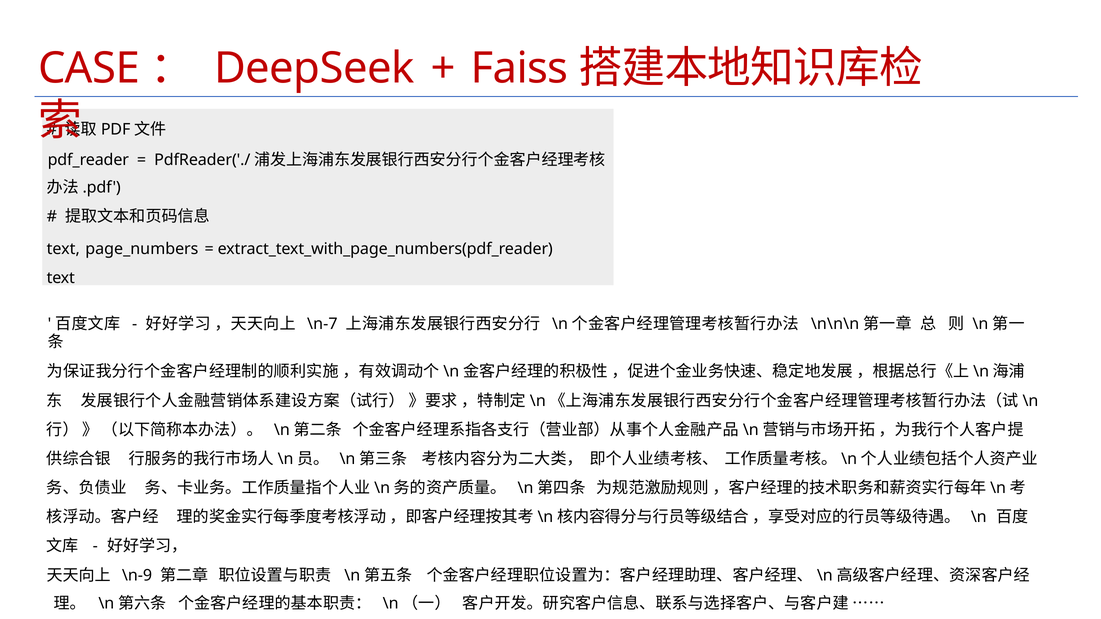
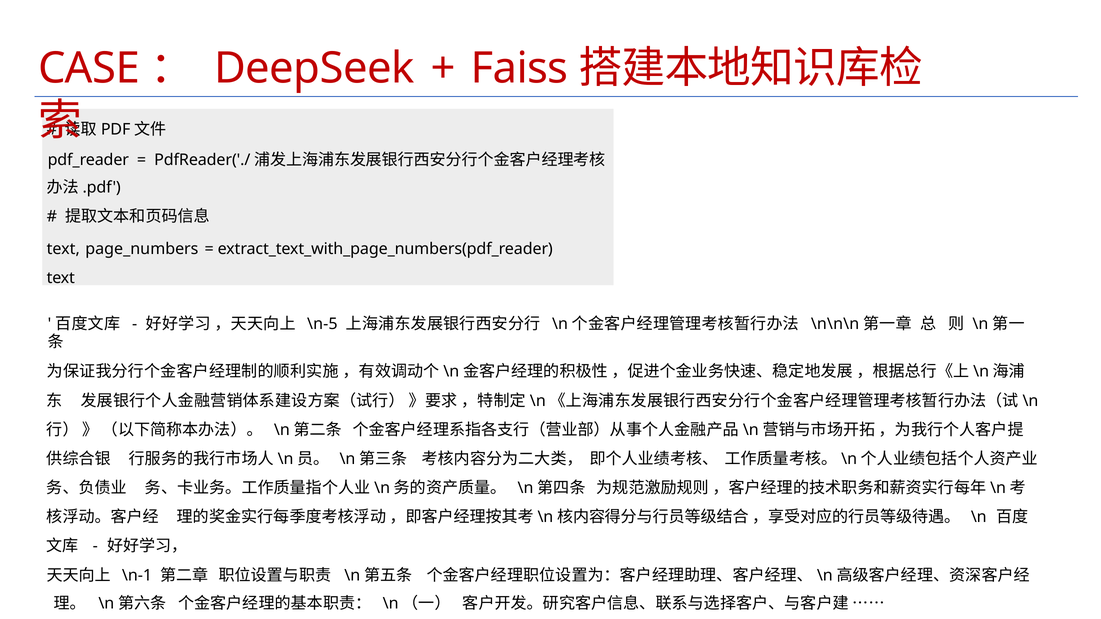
\n-7: \n-7 -> \n-5
\n-9: \n-9 -> \n-1
